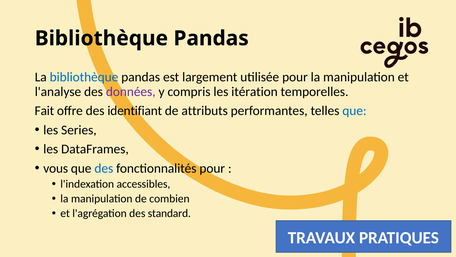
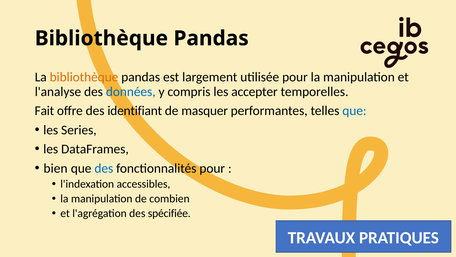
bibliothèque at (84, 77) colour: blue -> orange
données colour: purple -> blue
itération: itération -> accepter
attributs: attributs -> masquer
vous: vous -> bien
standard: standard -> spécifiée
